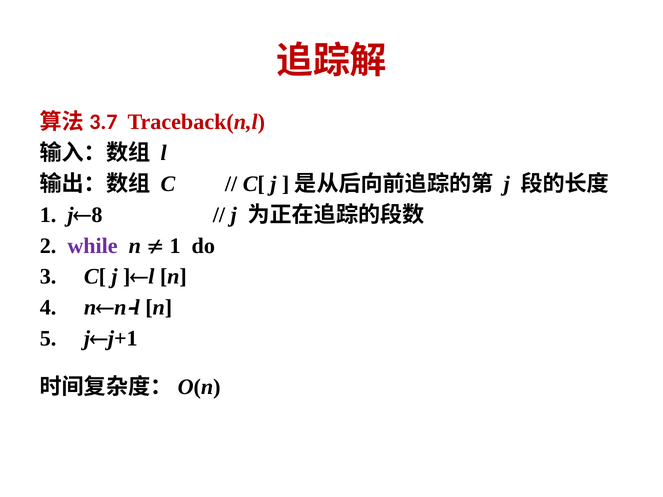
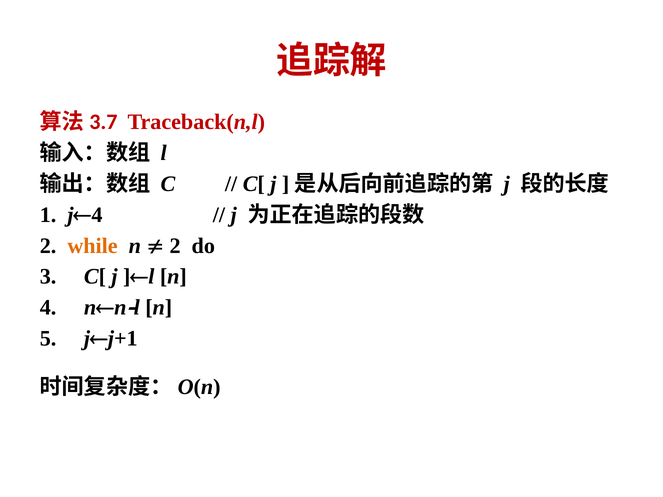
8 at (97, 215): 8 -> 4
while colour: purple -> orange
1 at (175, 246): 1 -> 2
